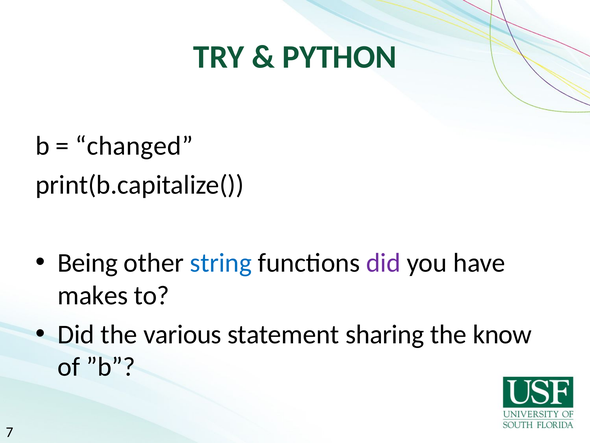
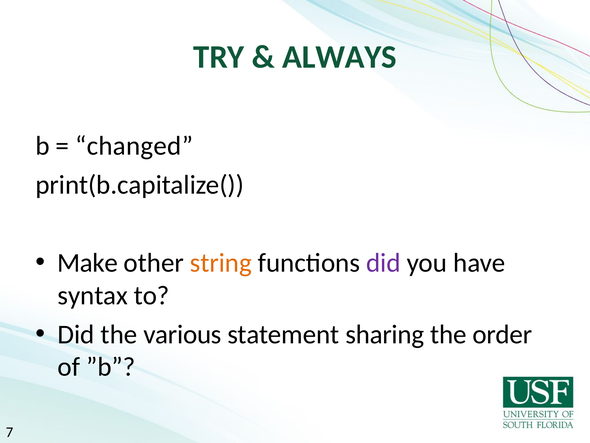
PYTHON: PYTHON -> ALWAYS
Being: Being -> Make
string colour: blue -> orange
makes: makes -> syntax
know: know -> order
